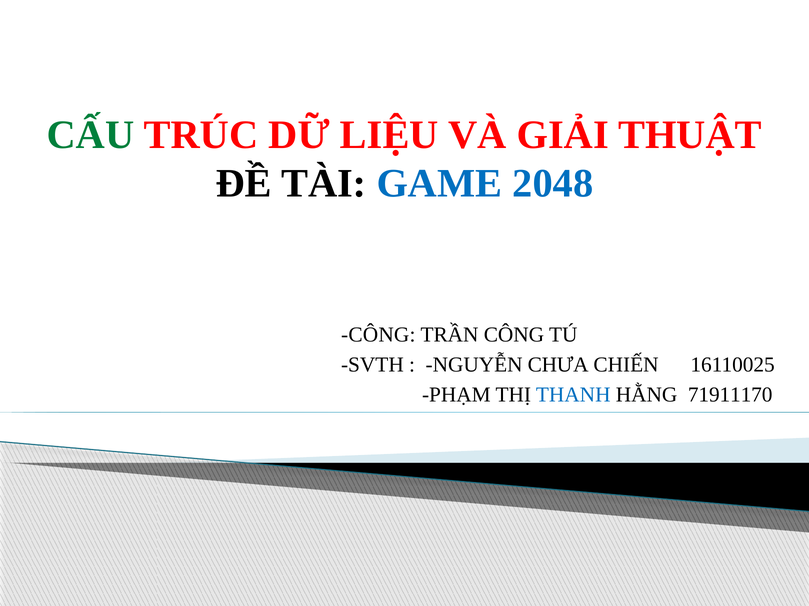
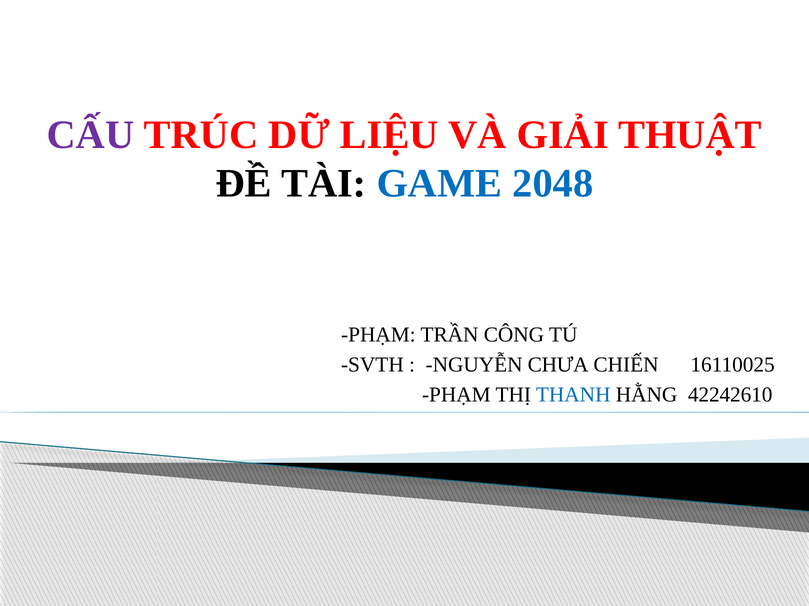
CẤU colour: green -> purple
CÔNG at (378, 335): CÔNG -> PHẠM
71911170: 71911170 -> 42242610
